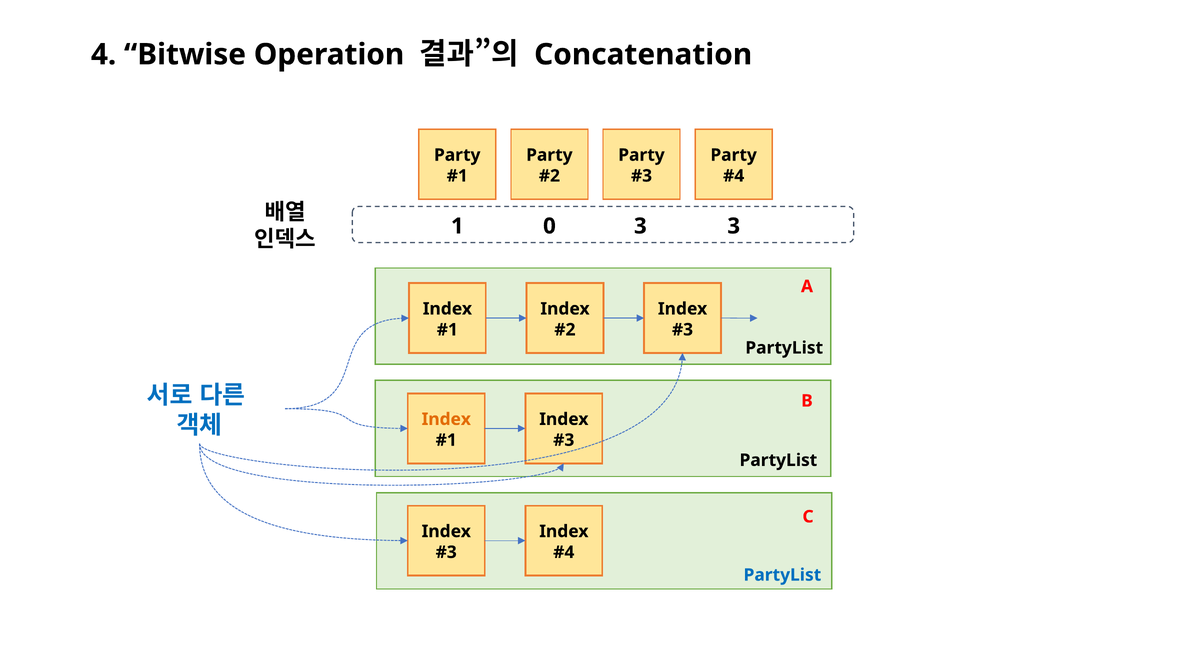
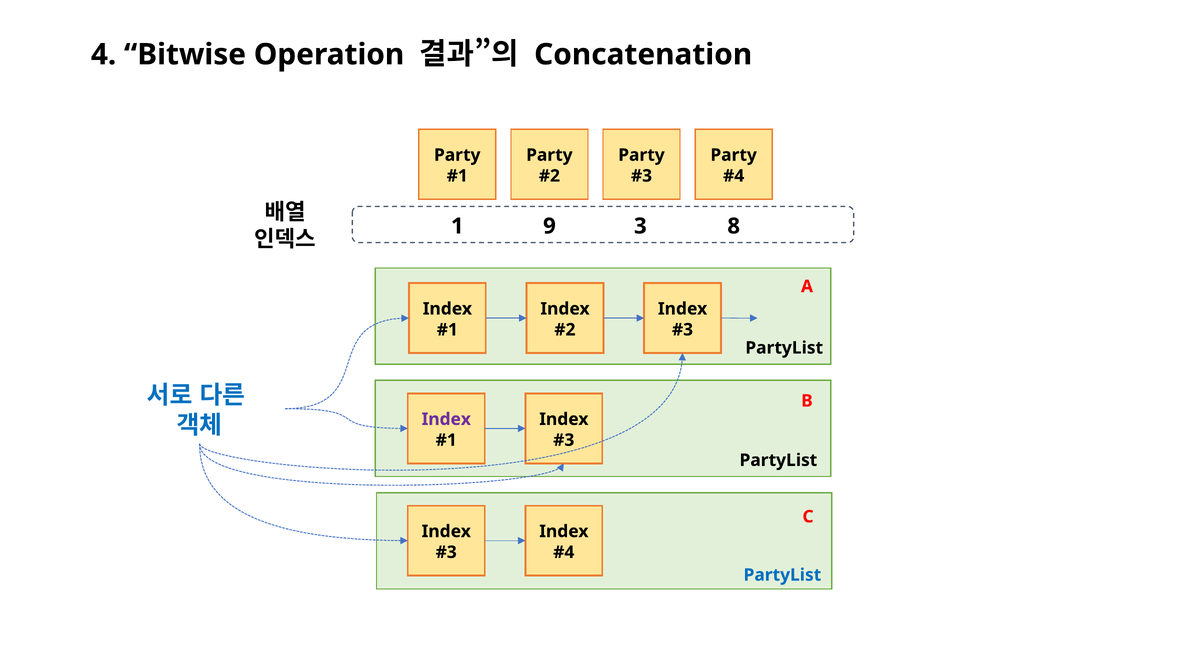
0: 0 -> 9
3 3: 3 -> 8
Index at (446, 420) colour: orange -> purple
